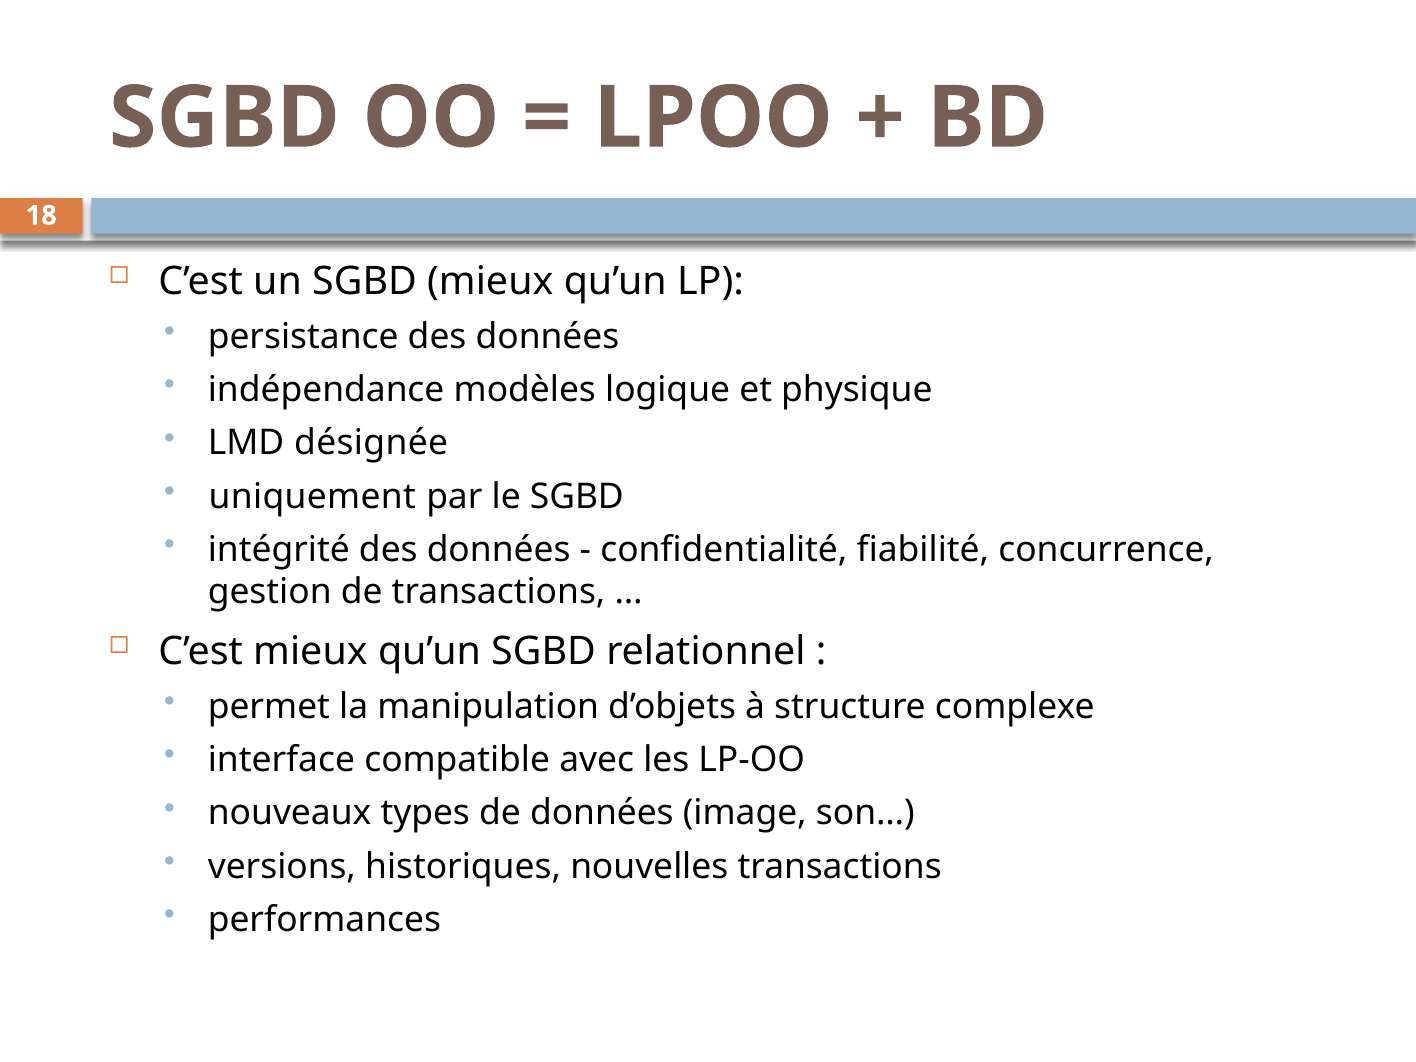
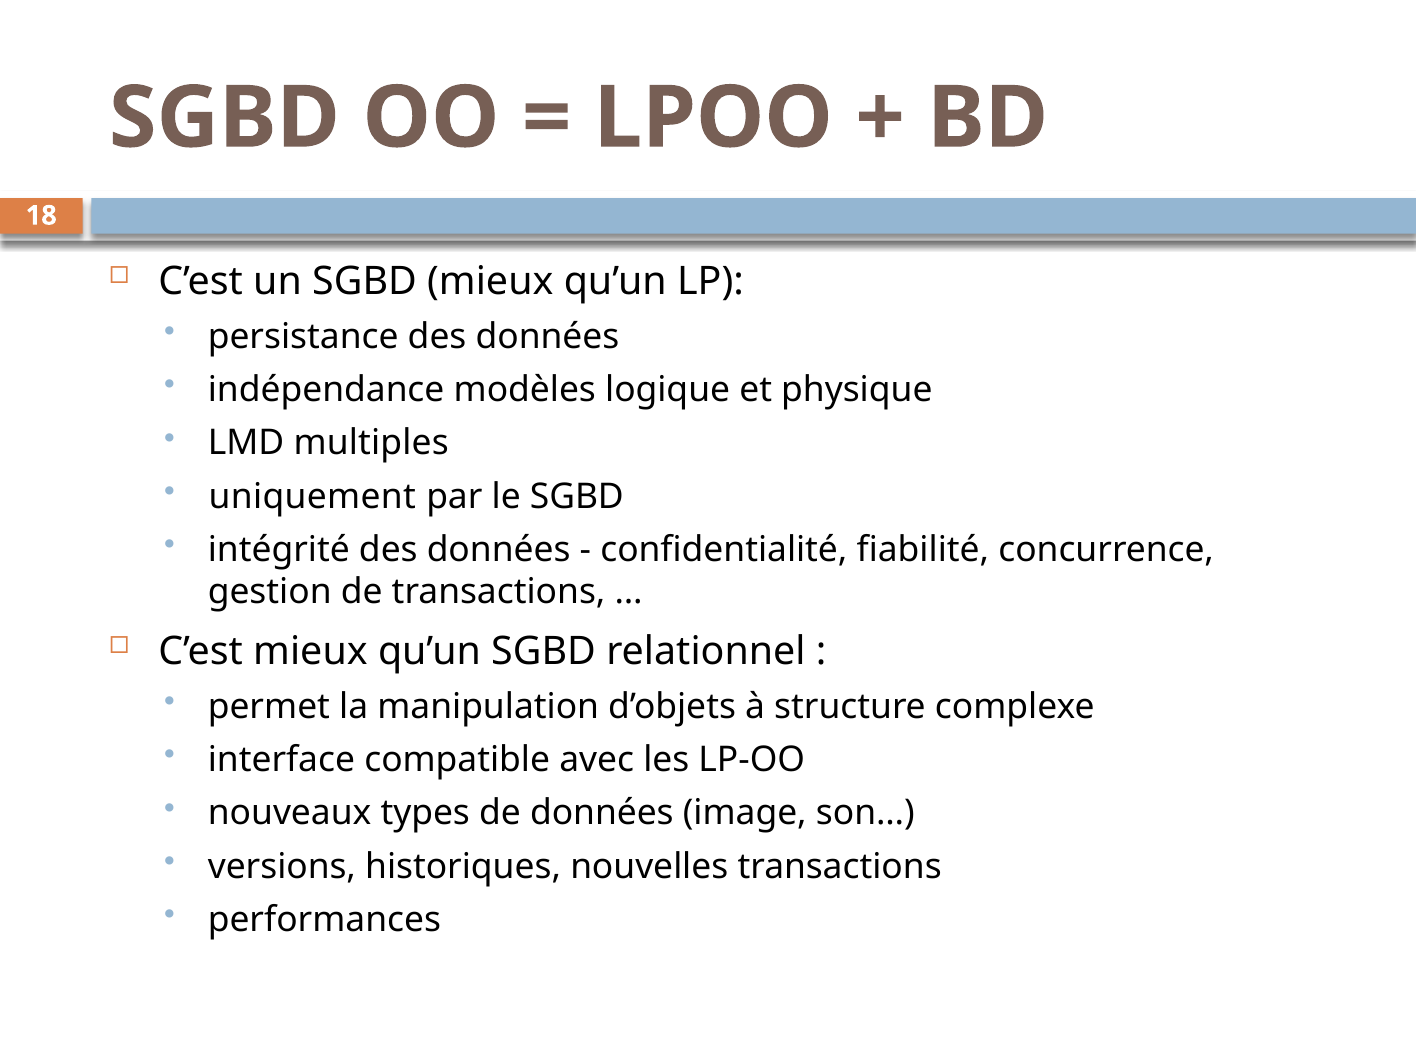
désignée: désignée -> multiples
